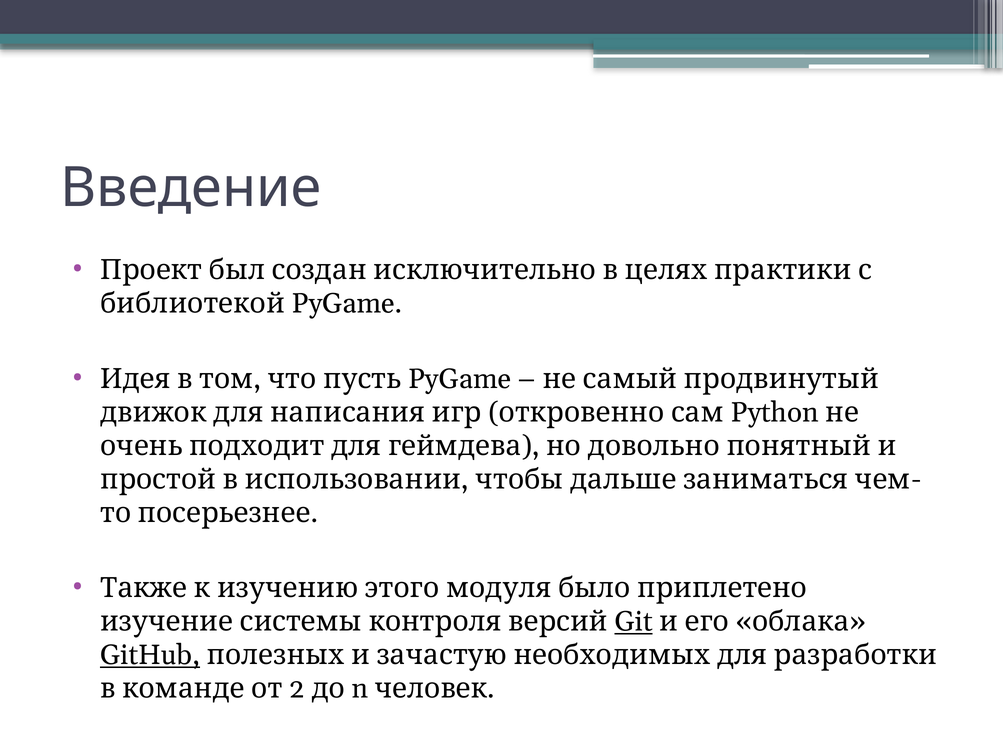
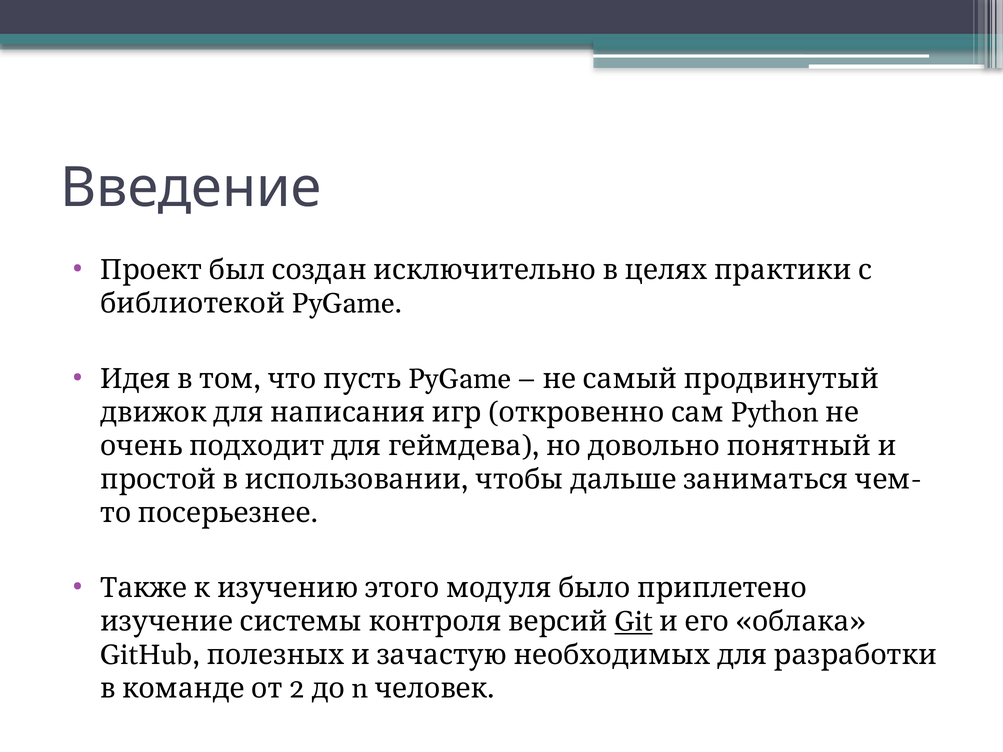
GitHub underline: present -> none
